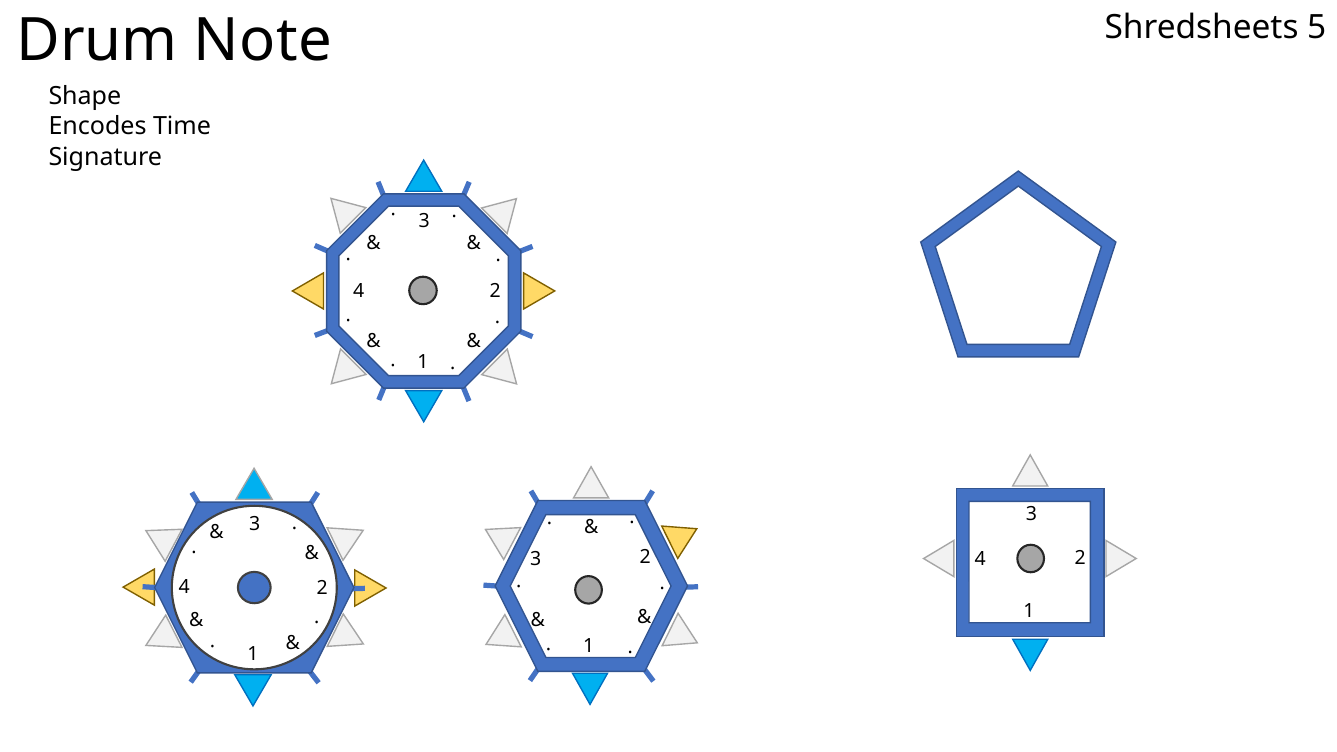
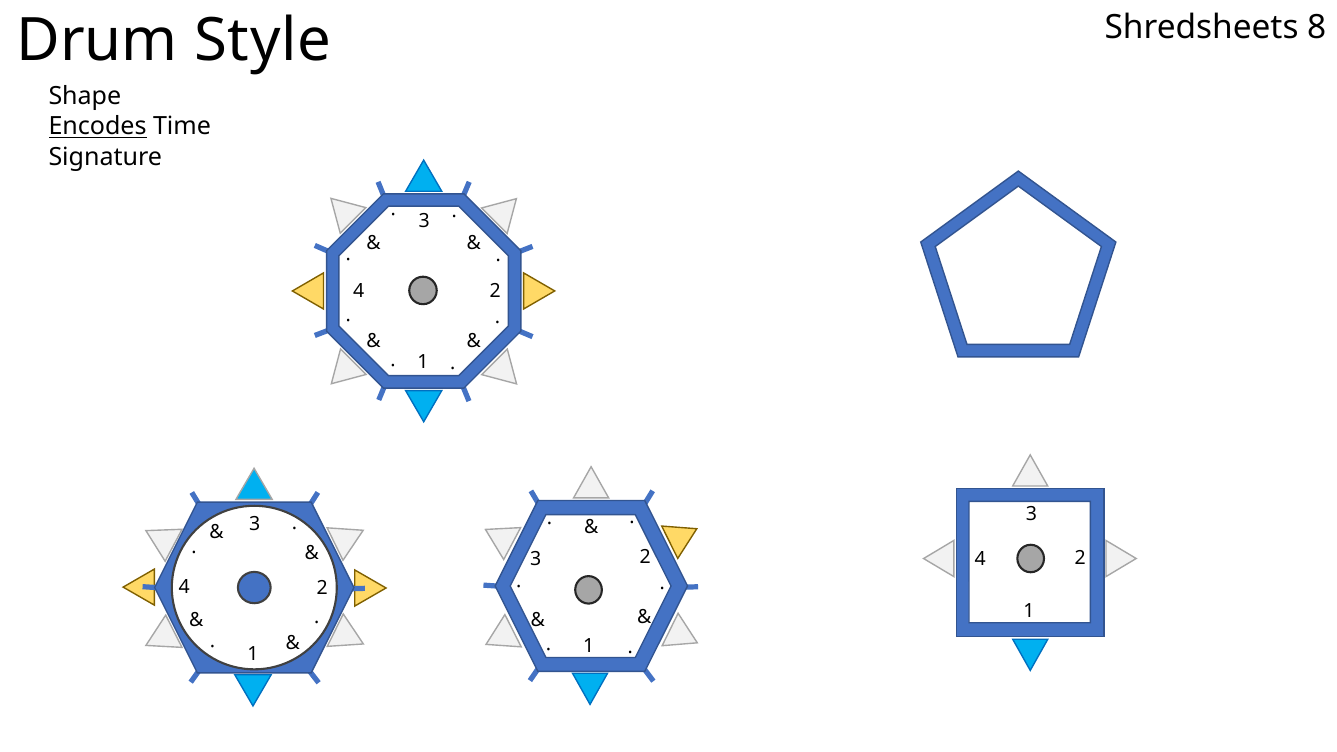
5: 5 -> 8
Note: Note -> Style
Encodes underline: none -> present
